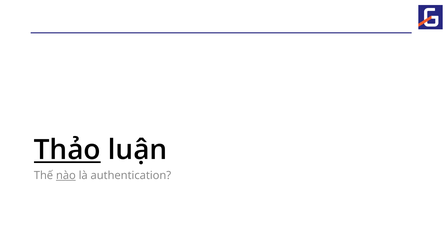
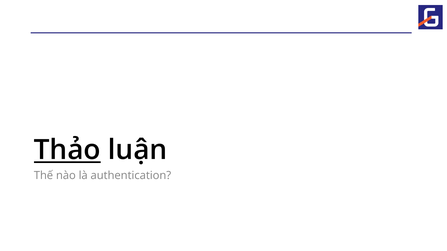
nào underline: present -> none
